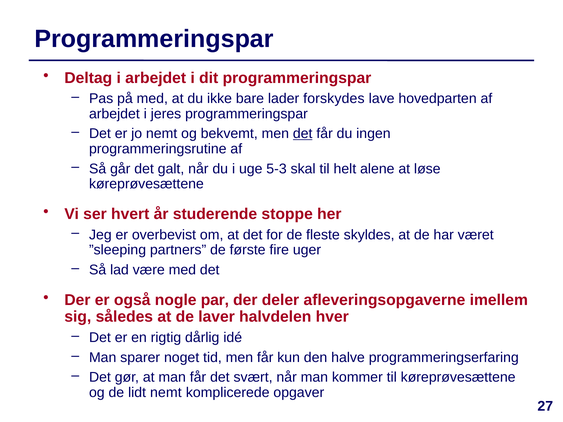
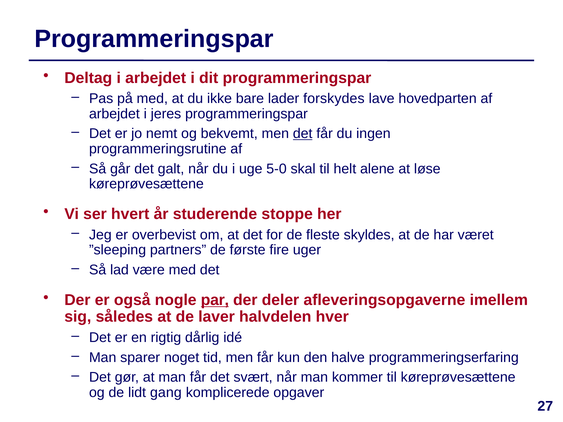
5-3: 5-3 -> 5-0
par underline: none -> present
lidt nemt: nemt -> gang
